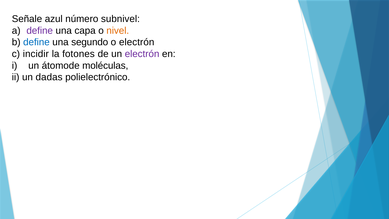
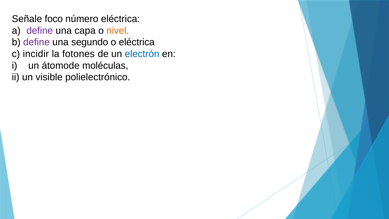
azul: azul -> foco
número subnivel: subnivel -> eléctrica
define at (36, 42) colour: blue -> purple
o electrón: electrón -> eléctrica
electrón at (142, 54) colour: purple -> blue
dadas: dadas -> visible
